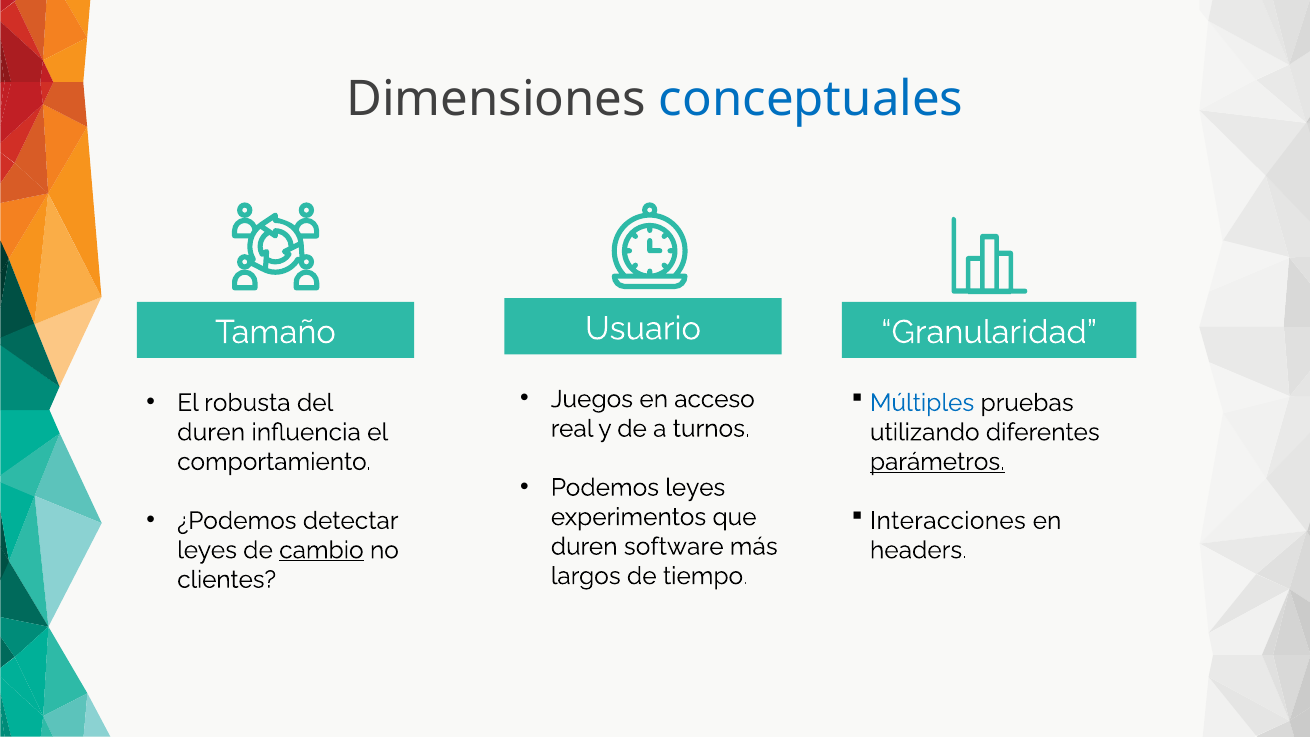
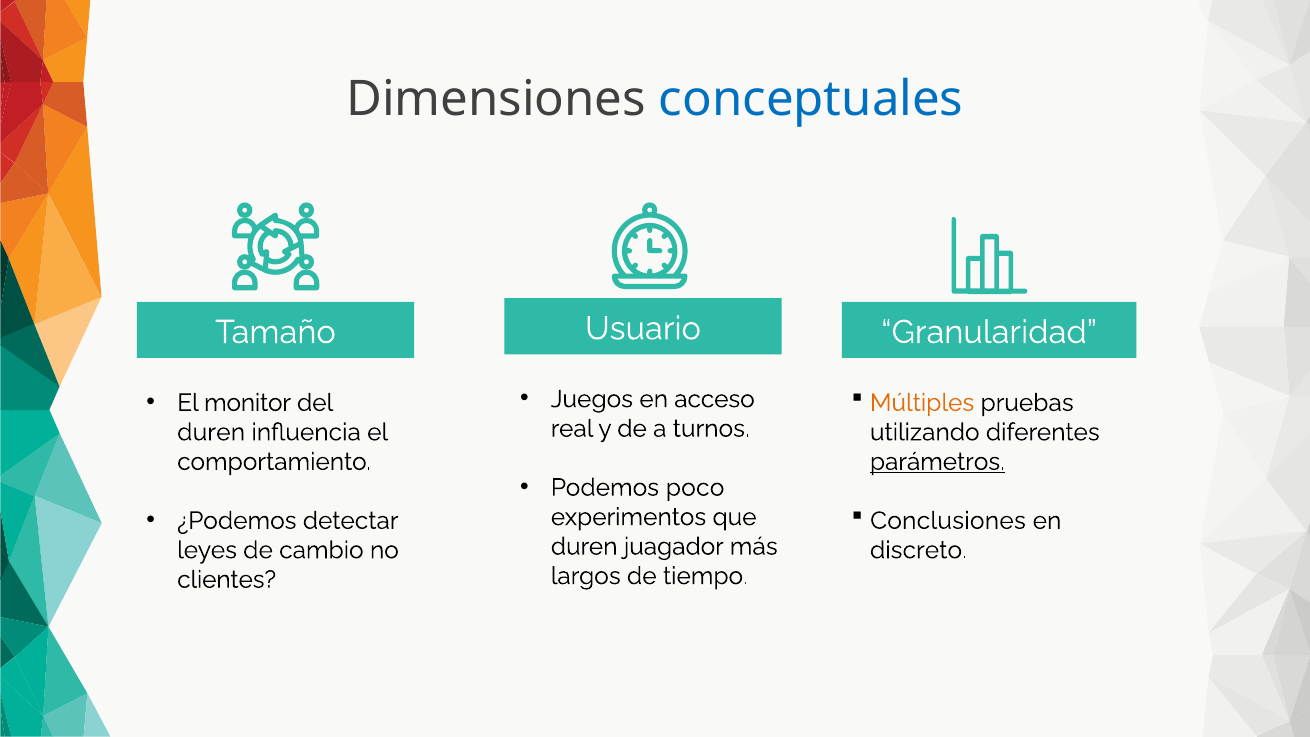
Múltiples colour: blue -> orange
robusta: robusta -> monitor
Podemos leyes: leyes -> poco
Interacciones: Interacciones -> Conclusiones
software: software -> juagador
cambio underline: present -> none
headers: headers -> discreto
